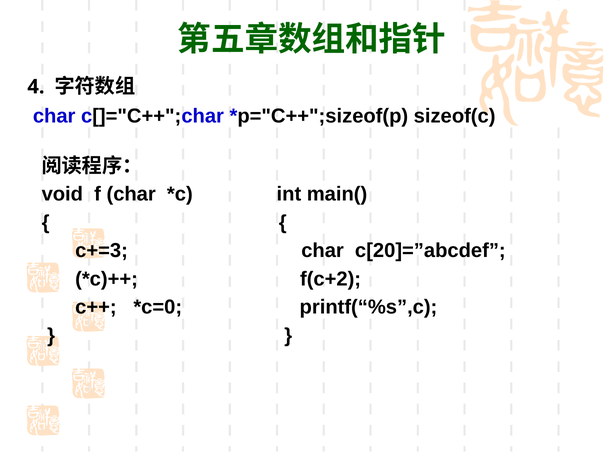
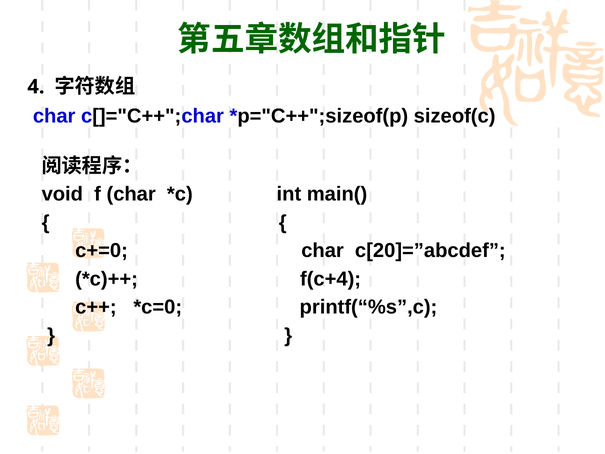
c+=3: c+=3 -> c+=0
f(c+2: f(c+2 -> f(c+4
